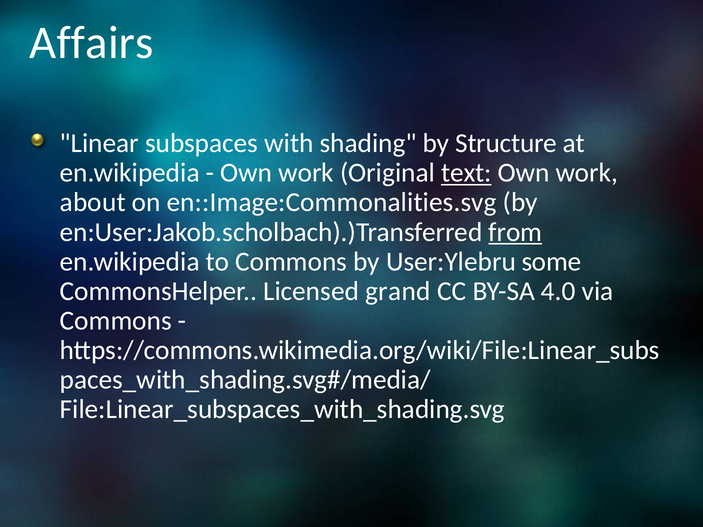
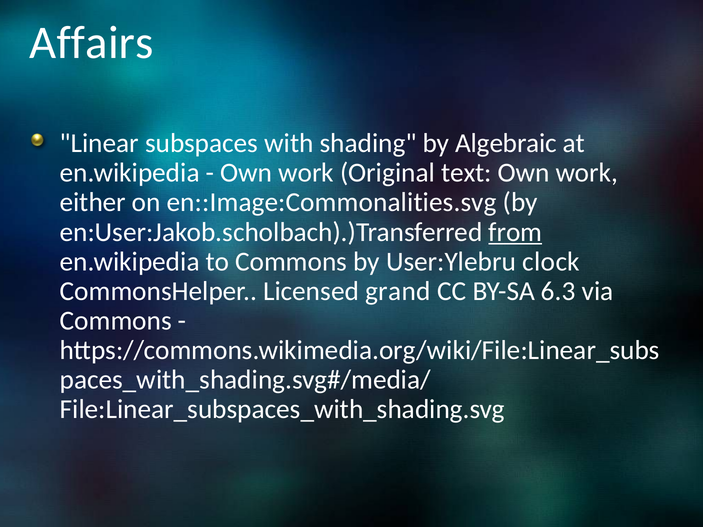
Structure: Structure -> Algebraic
text underline: present -> none
about: about -> either
some: some -> clock
4.0: 4.0 -> 6.3
